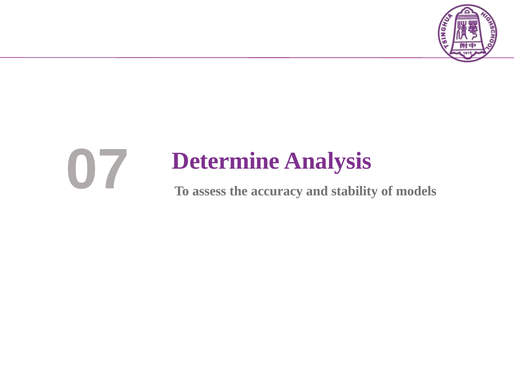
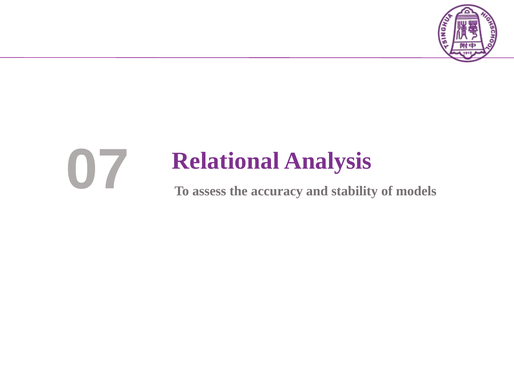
Determine: Determine -> Relational
